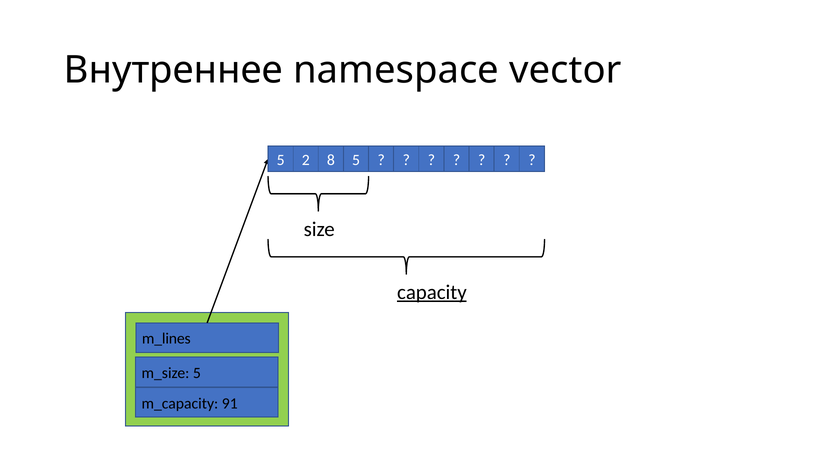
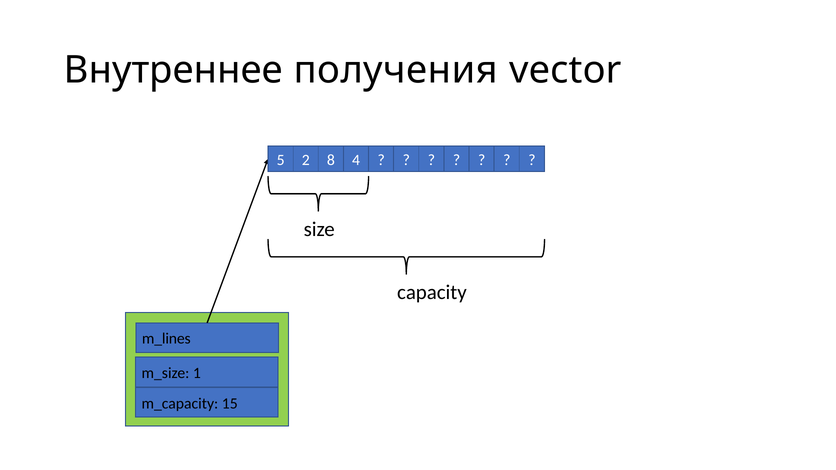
namespace: namespace -> получения
8 5: 5 -> 4
capacity underline: present -> none
m_size 5: 5 -> 1
91: 91 -> 15
